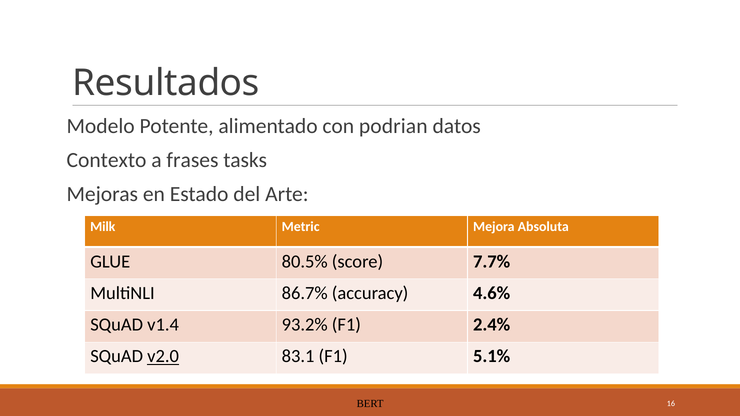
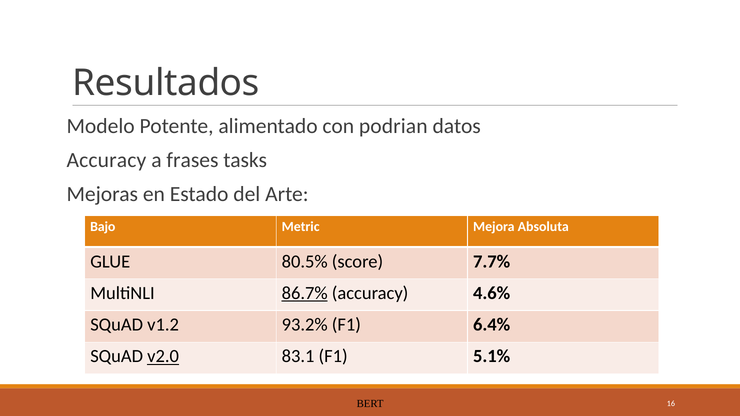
Contexto at (107, 160): Contexto -> Accuracy
Milk: Milk -> Bajo
86.7% underline: none -> present
v1.4: v1.4 -> v1.2
2.4%: 2.4% -> 6.4%
